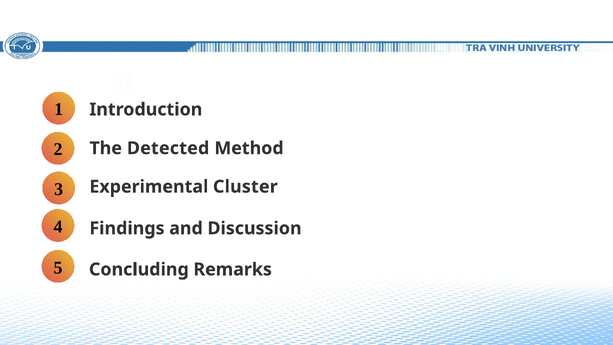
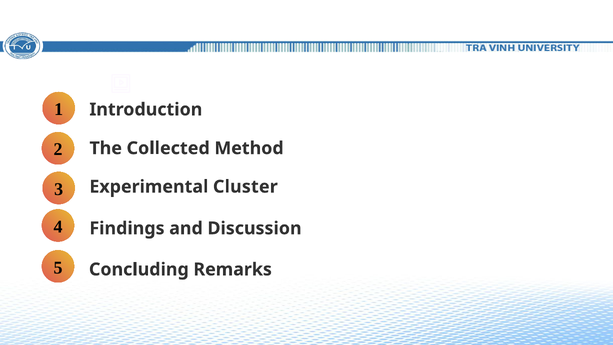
Detected: Detected -> Collected
